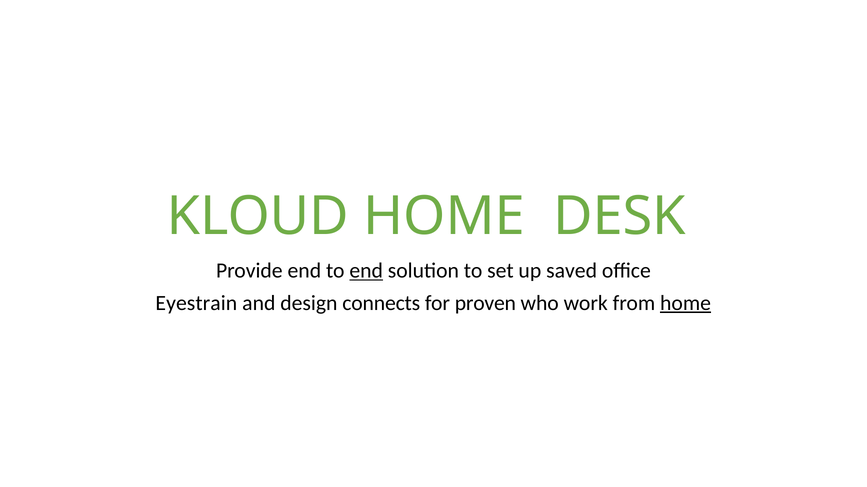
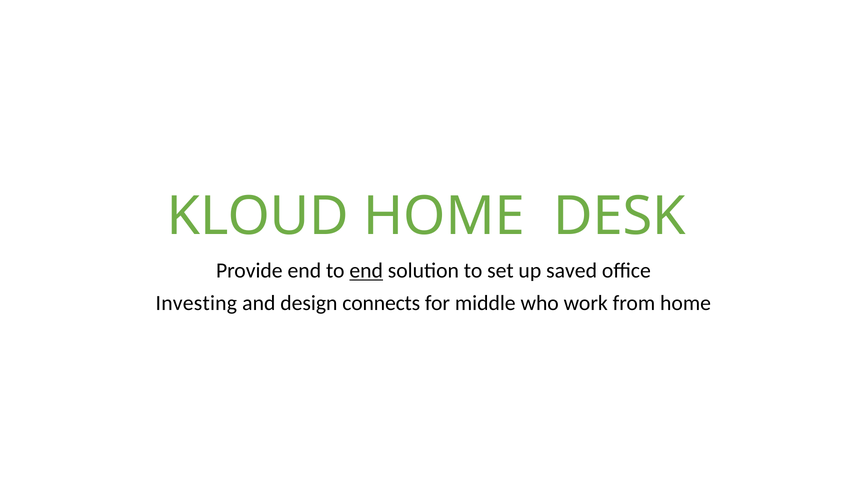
Eyestrain: Eyestrain -> Investing
proven: proven -> middle
home at (686, 303) underline: present -> none
